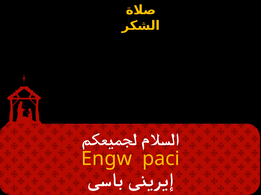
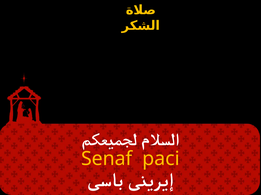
Engw: Engw -> Senaf
